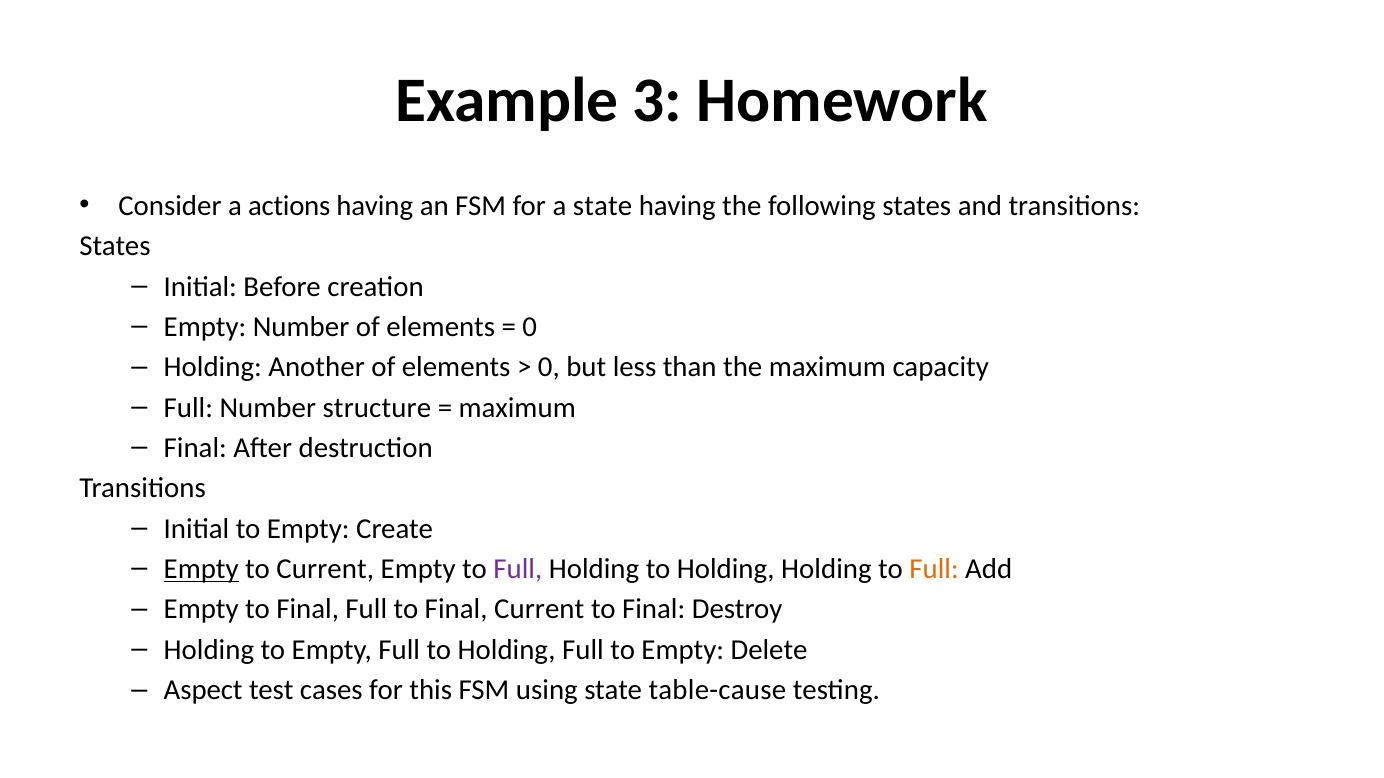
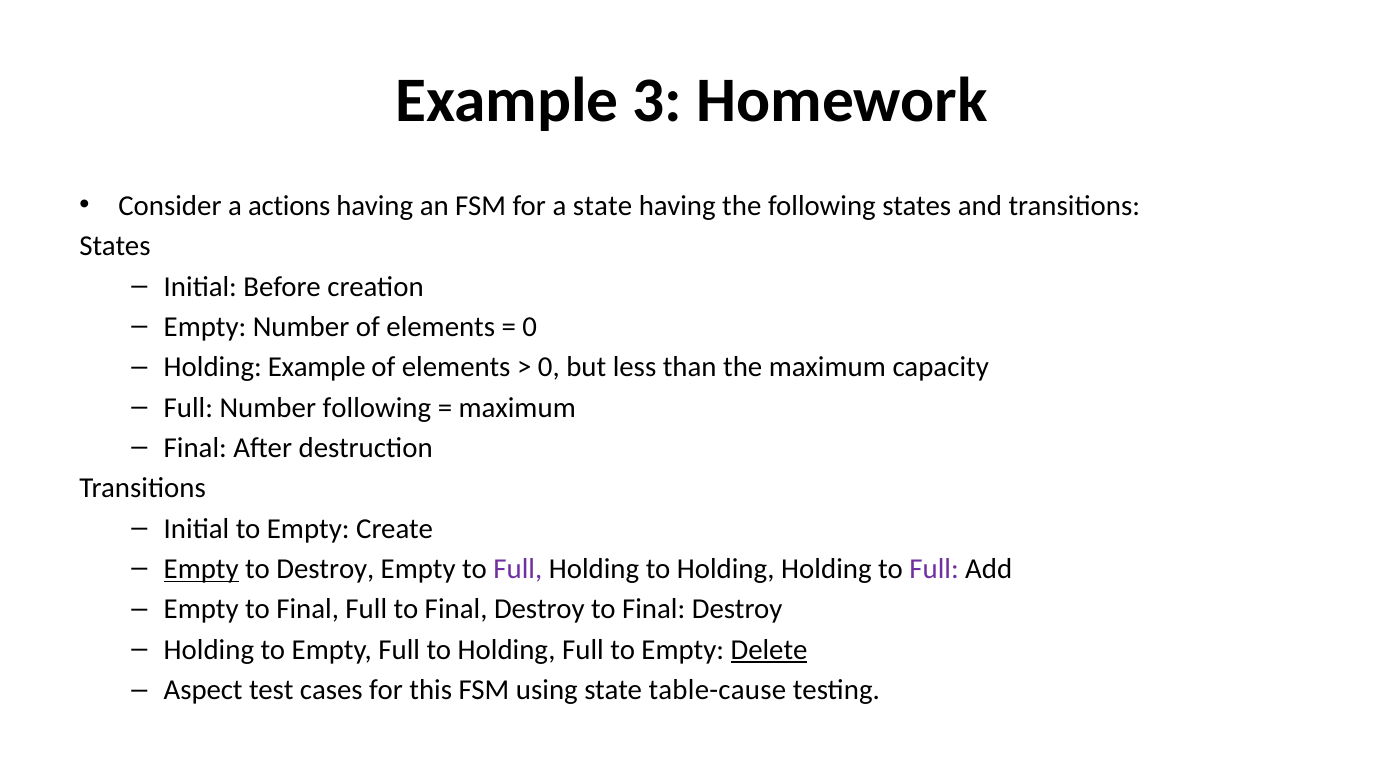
Holding Another: Another -> Example
Number structure: structure -> following
to Current: Current -> Destroy
Full at (934, 569) colour: orange -> purple
Full to Final Current: Current -> Destroy
Delete underline: none -> present
